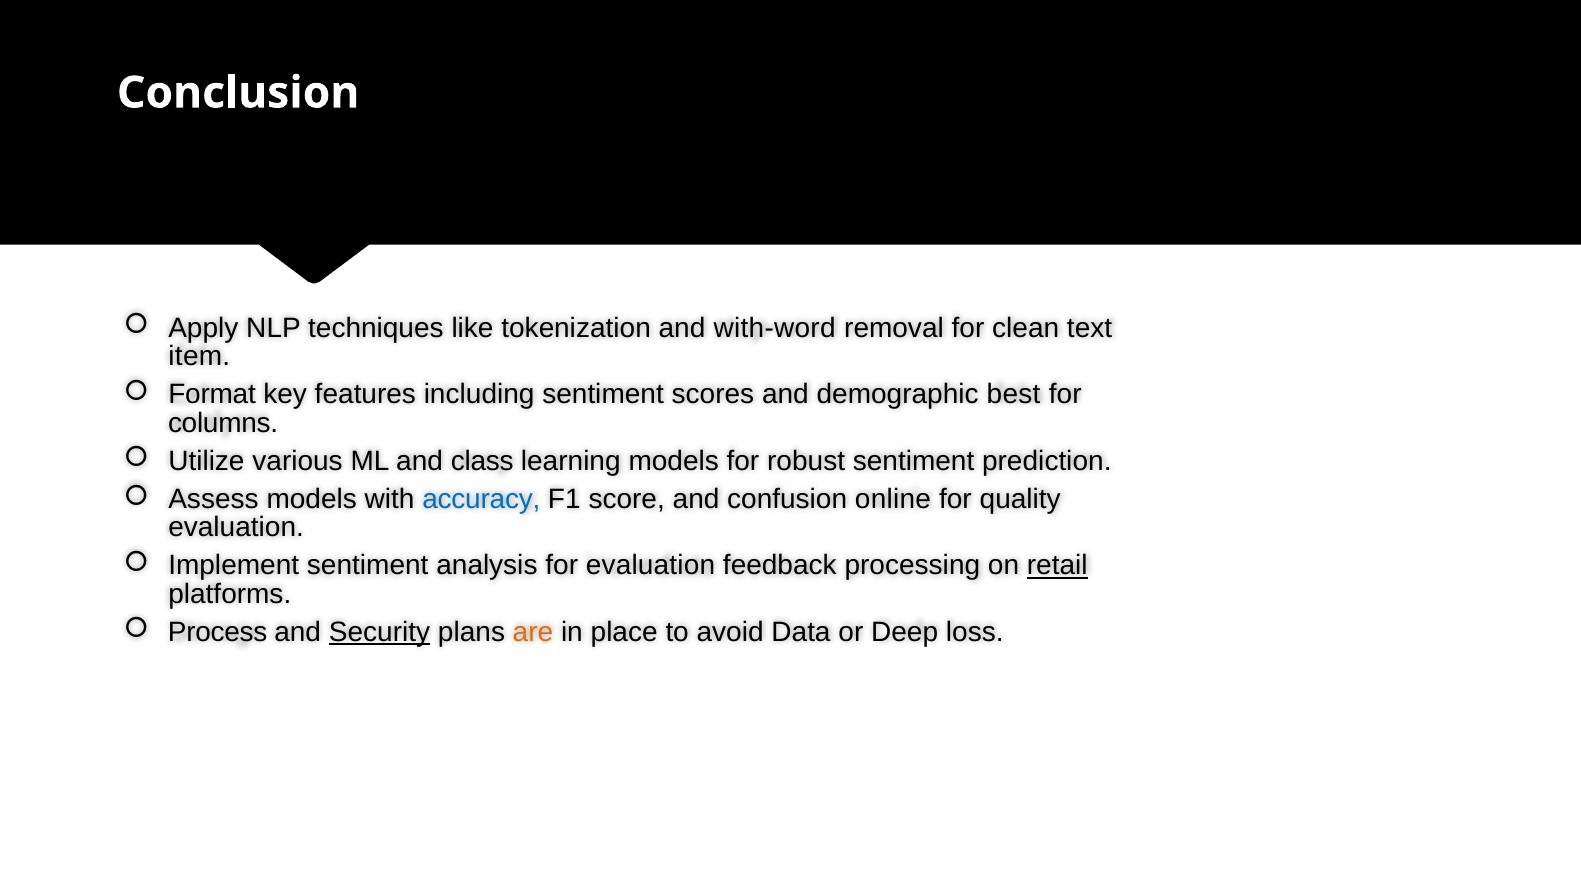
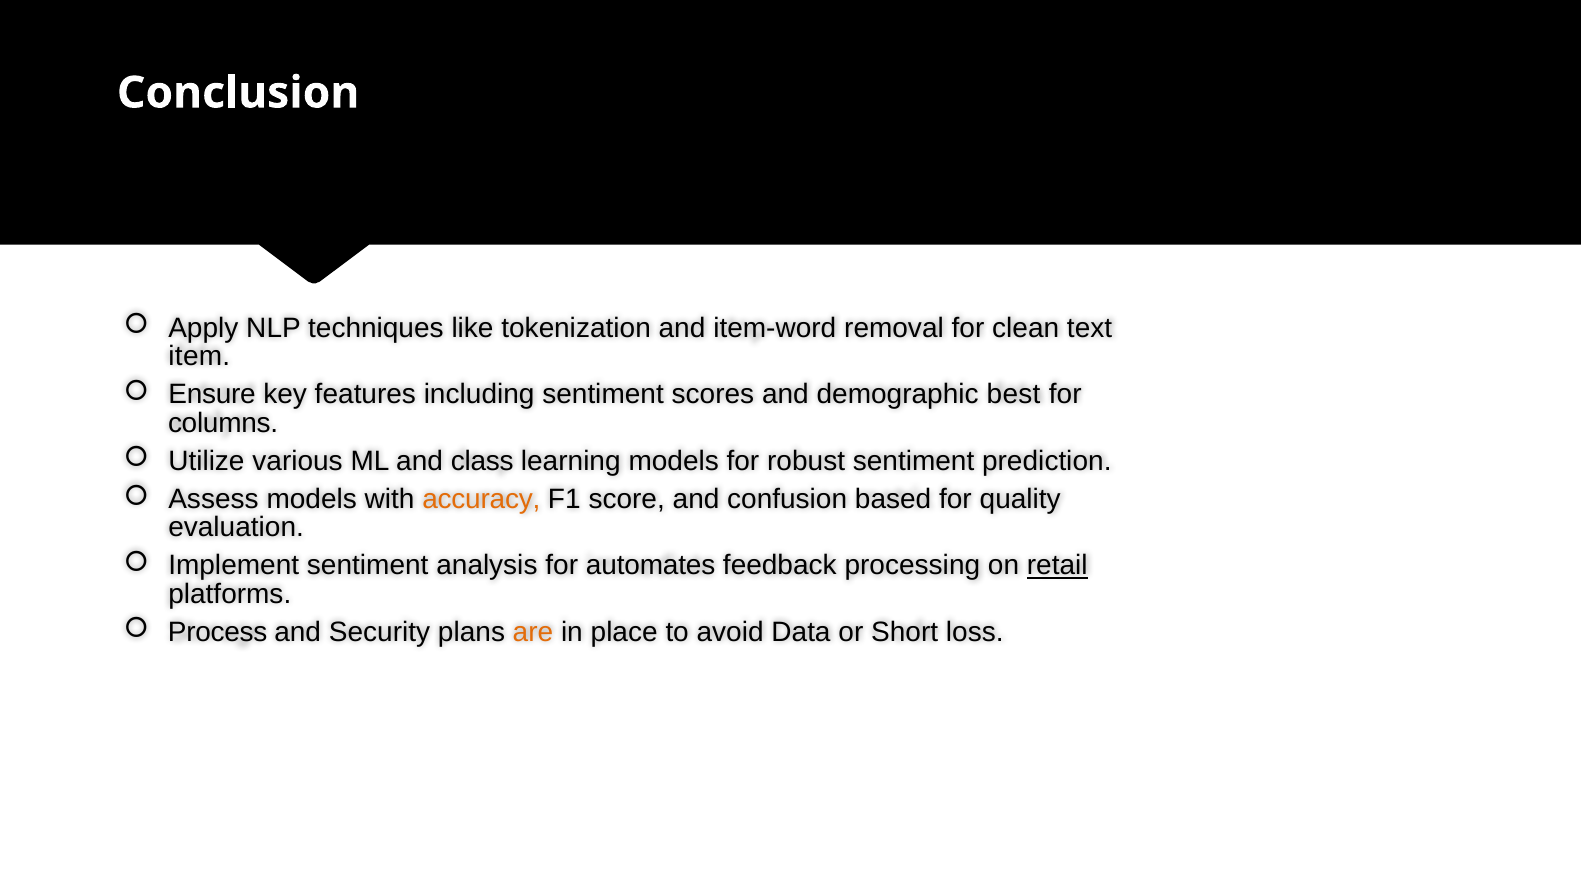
with-word: with-word -> item-word
Format: Format -> Ensure
accuracy colour: blue -> orange
online: online -> based
for evaluation: evaluation -> automates
Security underline: present -> none
Deep: Deep -> Short
